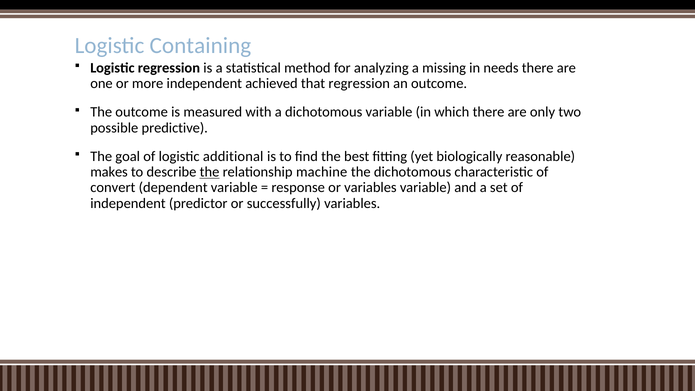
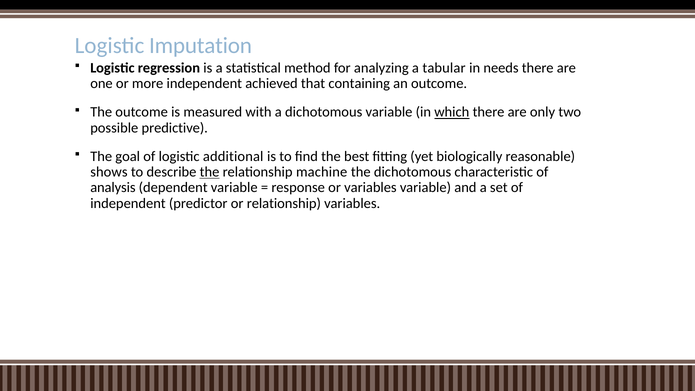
Containing: Containing -> Imputation
missing: missing -> tabular
that regression: regression -> containing
which underline: none -> present
makes: makes -> shows
convert: convert -> analysis
or successfully: successfully -> relationship
